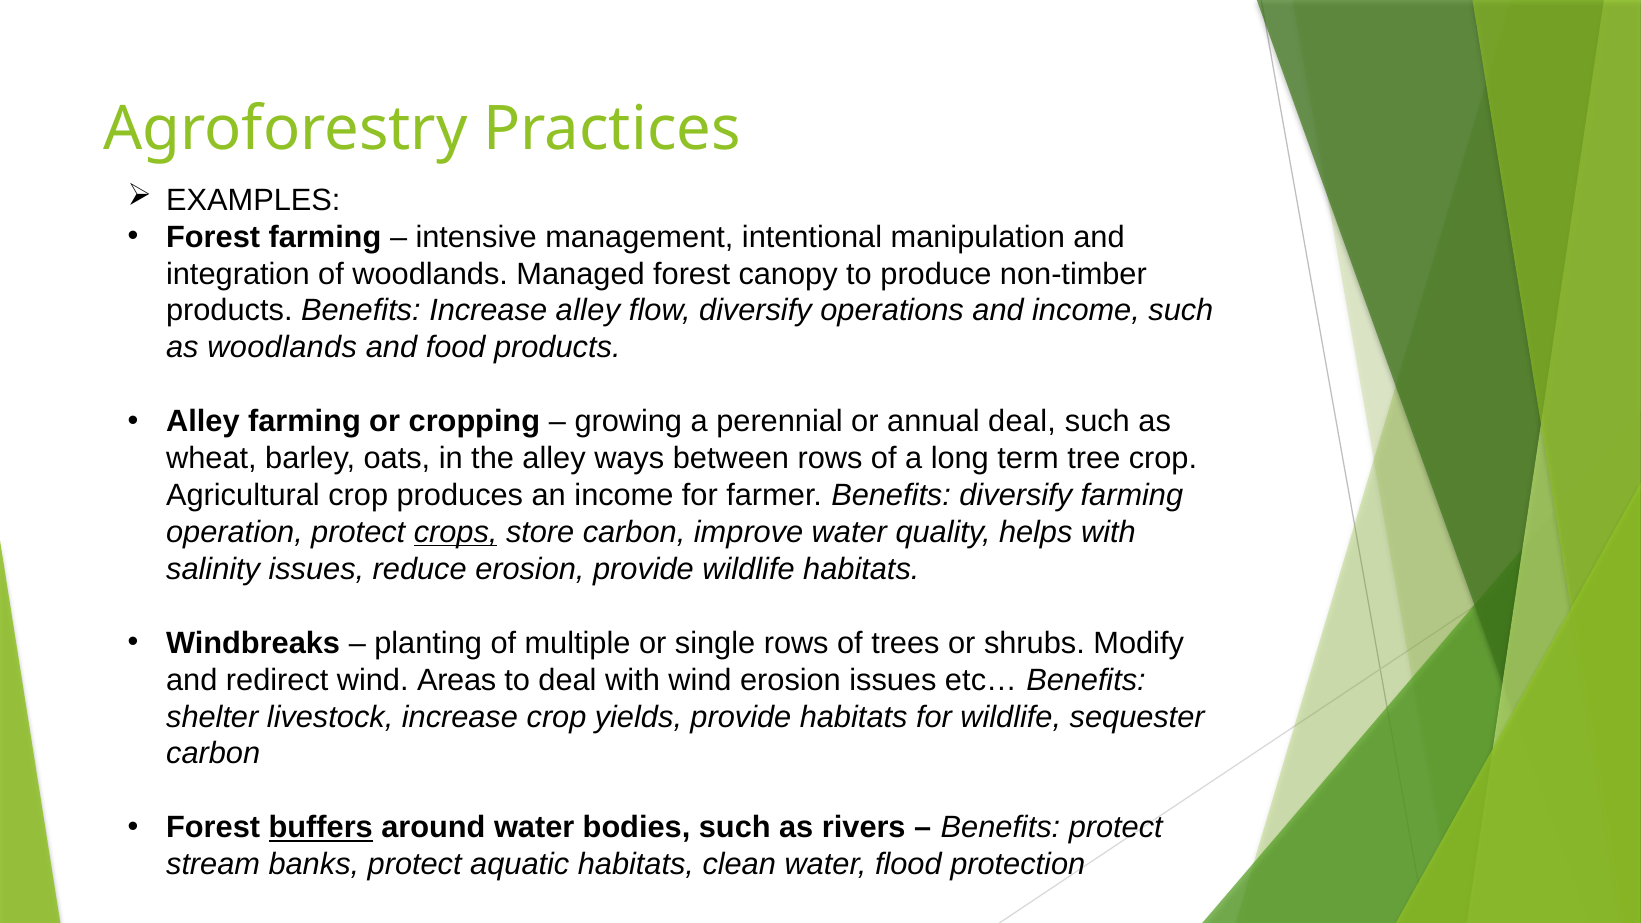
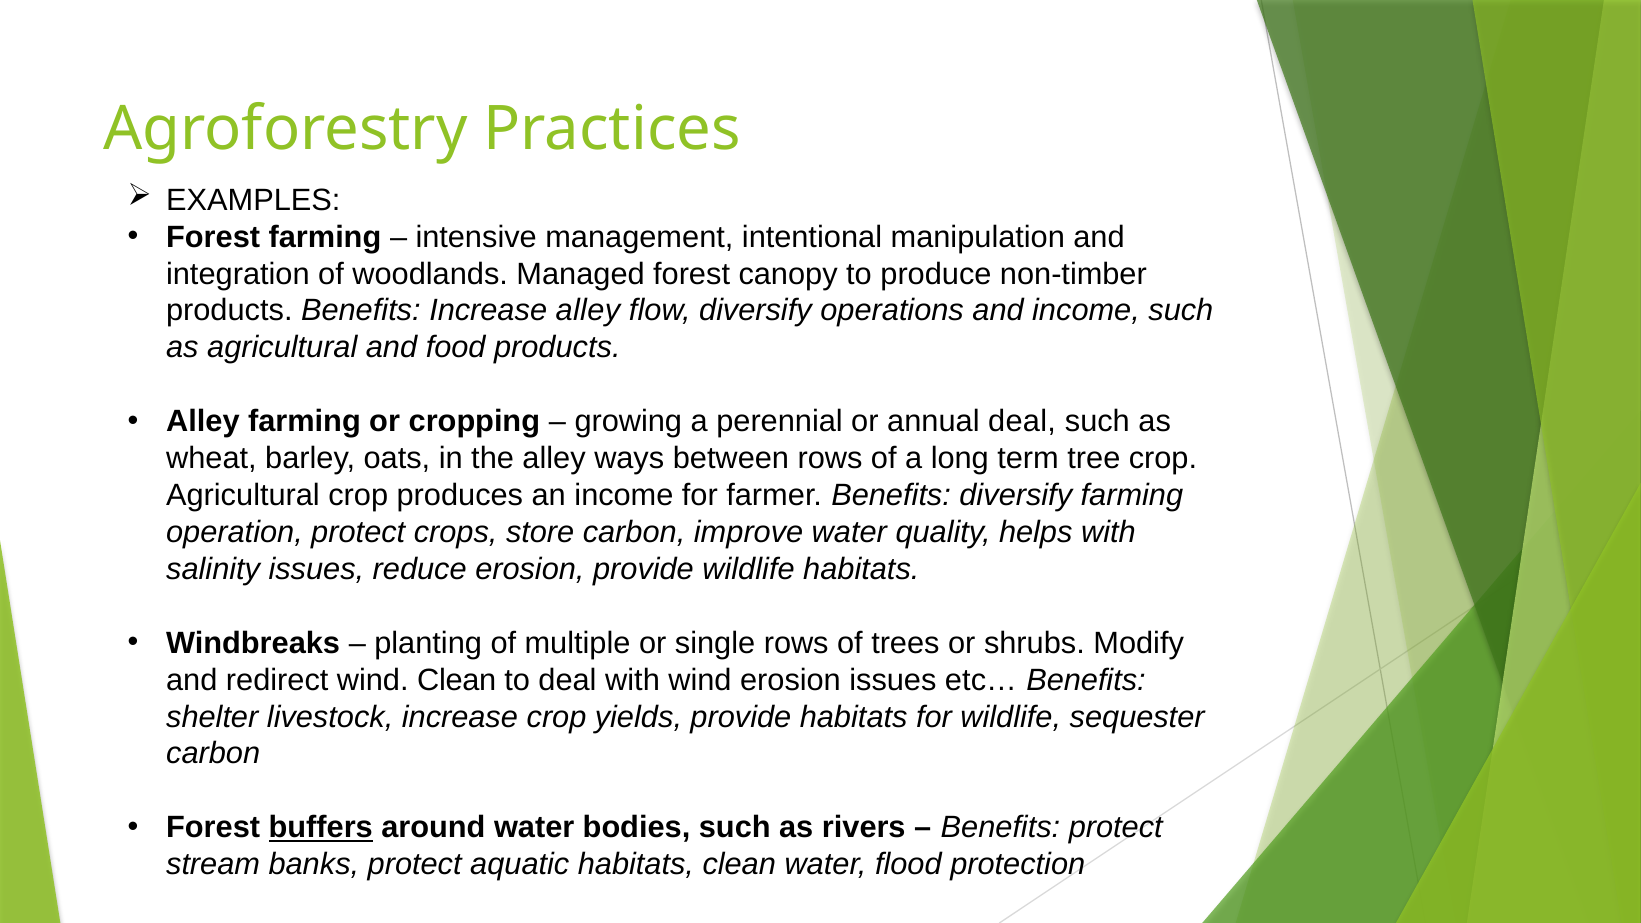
as woodlands: woodlands -> agricultural
crops underline: present -> none
wind Areas: Areas -> Clean
